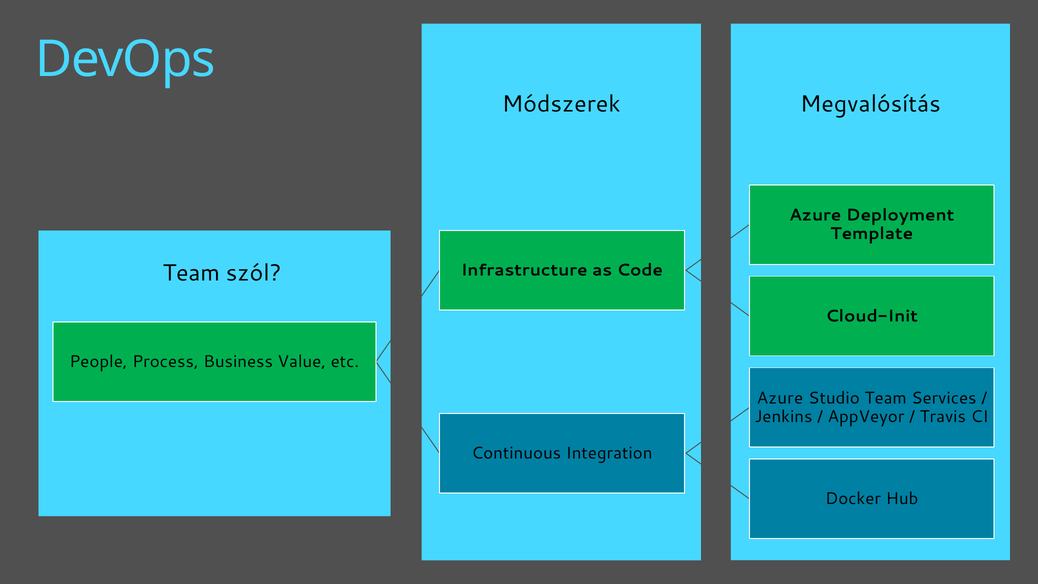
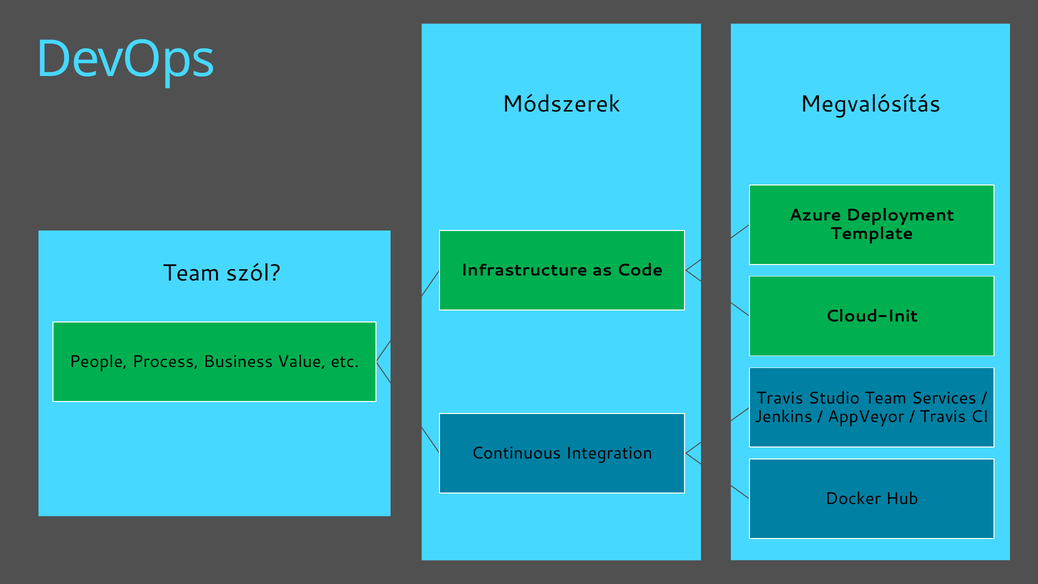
Azure at (780, 398): Azure -> Travis
